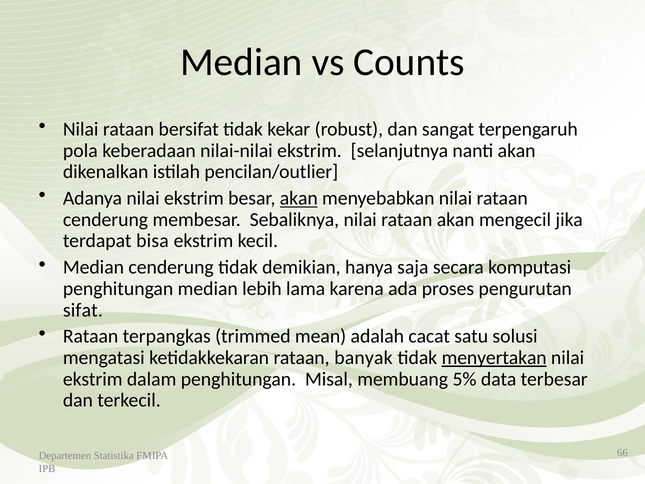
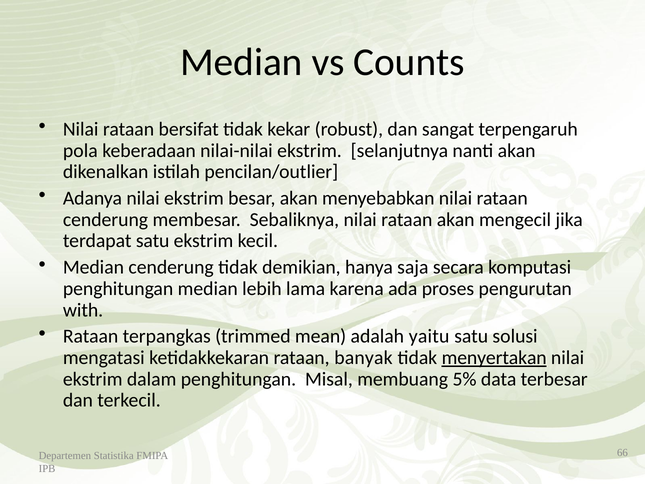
akan at (299, 198) underline: present -> none
terdapat bisa: bisa -> satu
sifat: sifat -> with
cacat: cacat -> yaitu
